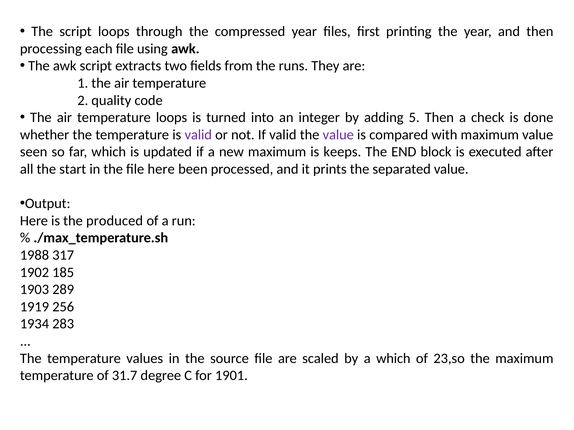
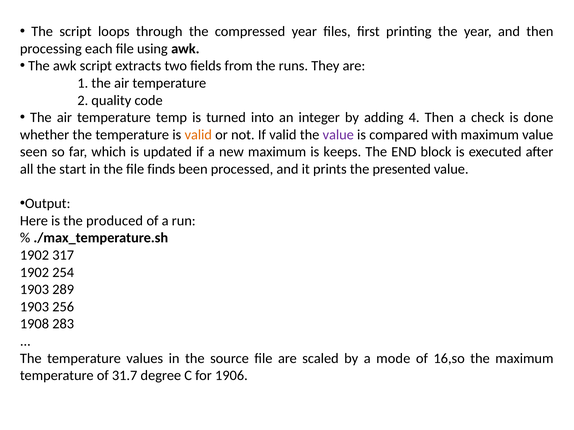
temperature loops: loops -> temp
5: 5 -> 4
valid at (198, 135) colour: purple -> orange
file here: here -> finds
separated: separated -> presented
1988 at (34, 255): 1988 -> 1902
185: 185 -> 254
1919 at (34, 307): 1919 -> 1903
1934: 1934 -> 1908
a which: which -> mode
23,so: 23,so -> 16,so
1901: 1901 -> 1906
